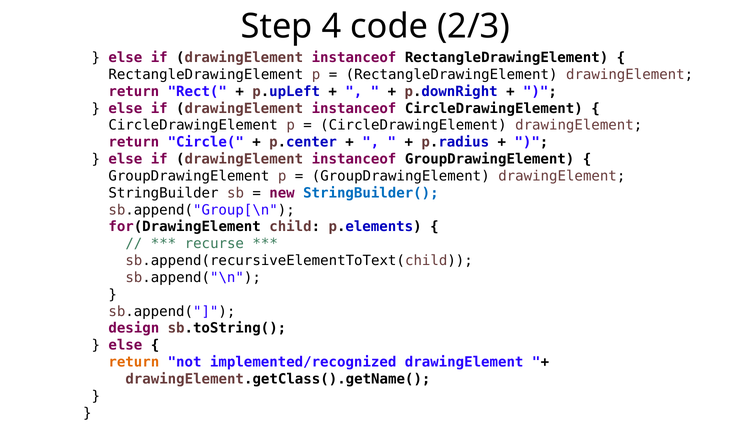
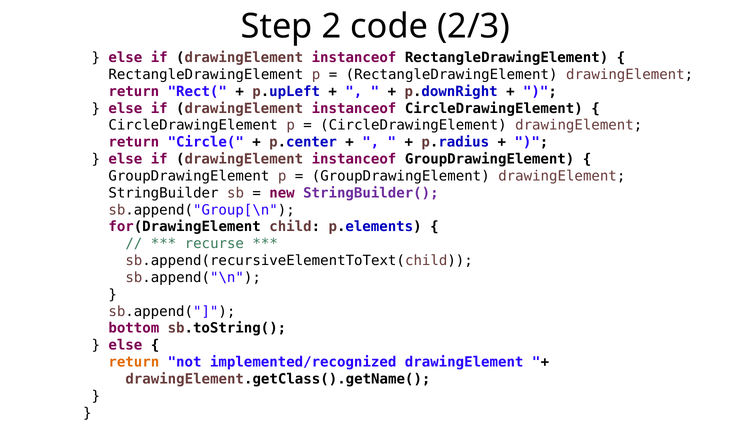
4: 4 -> 2
StringBuilder( colour: blue -> purple
design: design -> bottom
